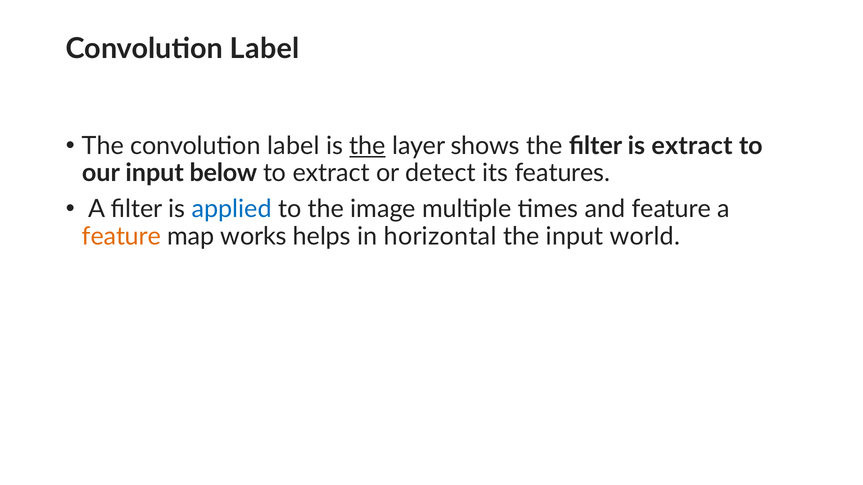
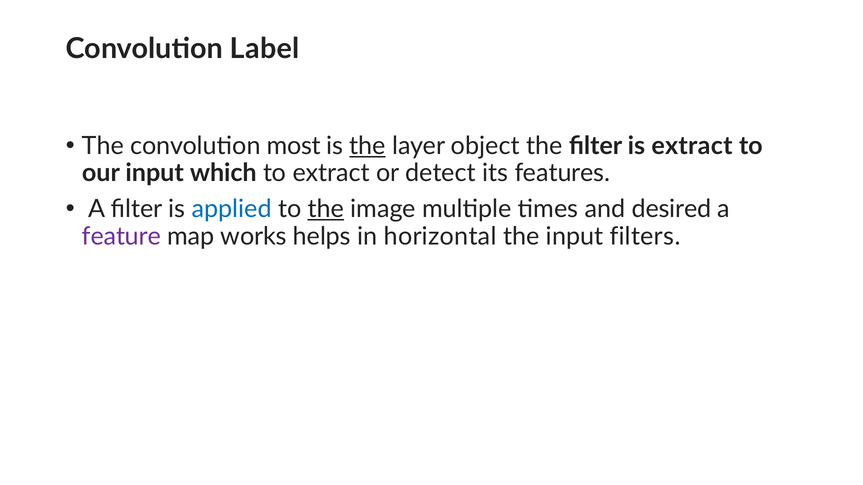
The convolution label: label -> most
shows: shows -> object
below: below -> which
the at (326, 209) underline: none -> present
and feature: feature -> desired
feature at (122, 236) colour: orange -> purple
world: world -> filters
